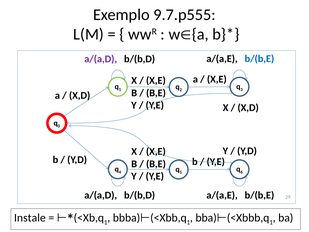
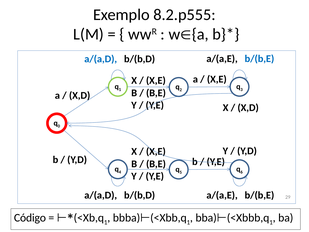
9.7.p555: 9.7.p555 -> 8.2.p555
a/(a,D at (101, 59) colour: purple -> blue
Instale: Instale -> Código
